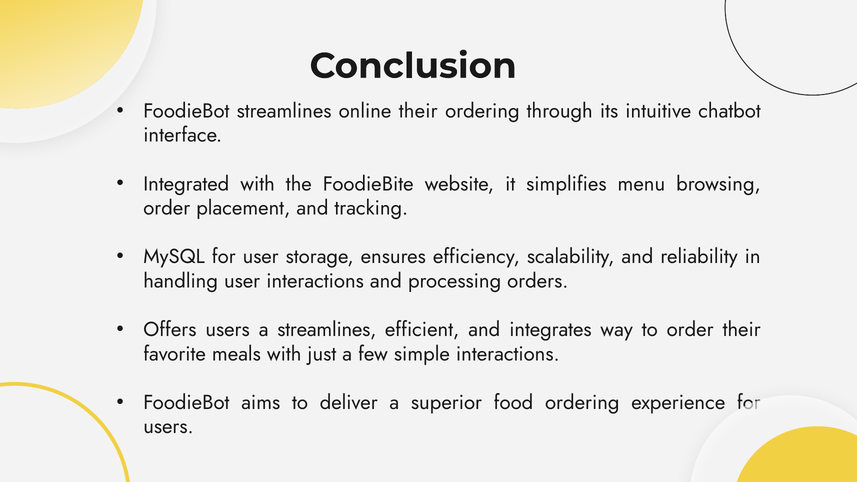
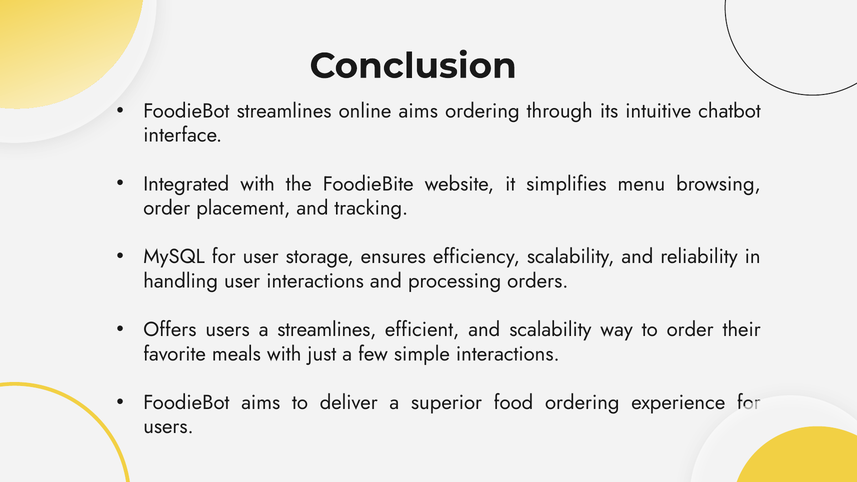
online their: their -> aims
and integrates: integrates -> scalability
